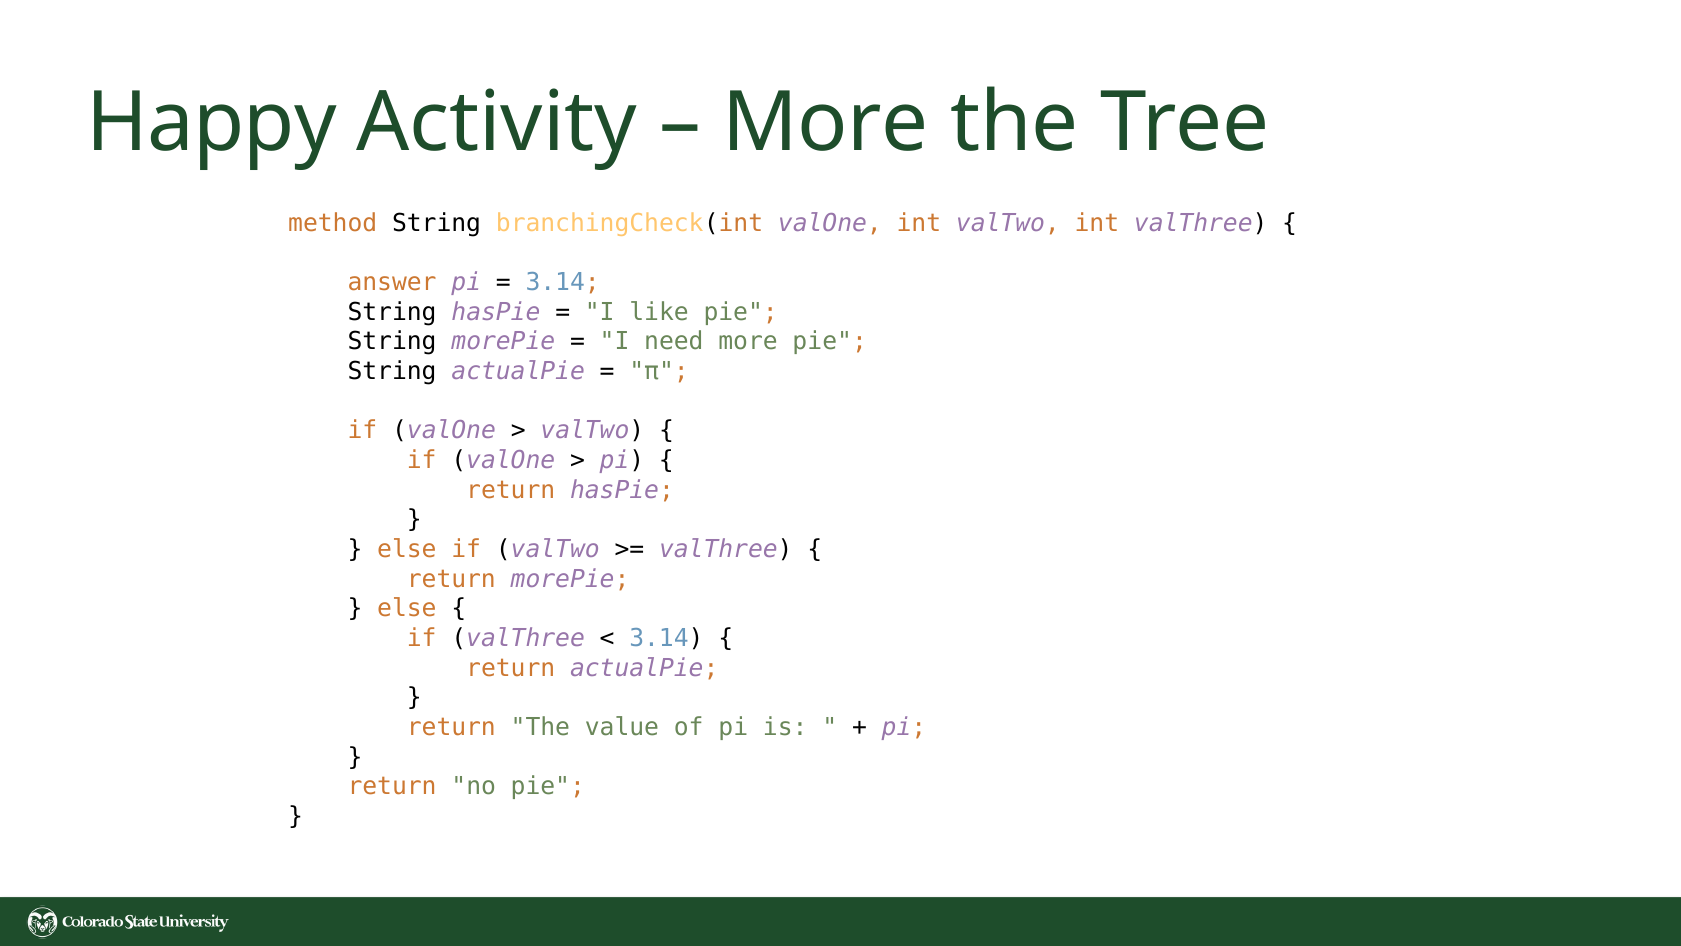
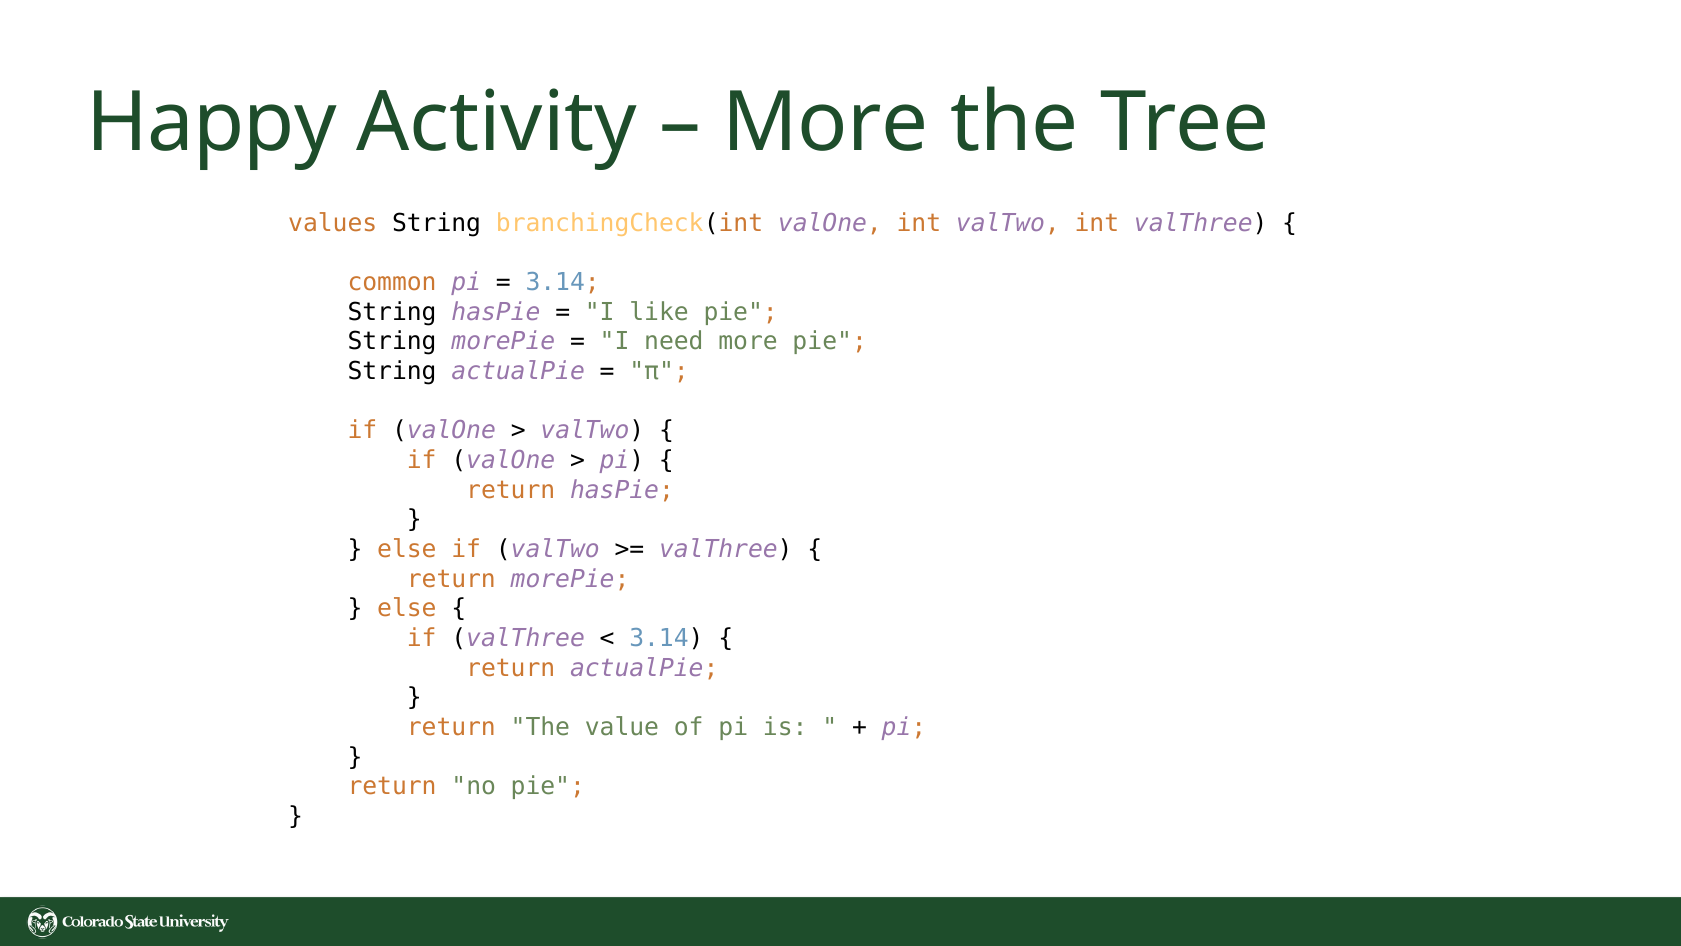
method: method -> values
answer: answer -> common
